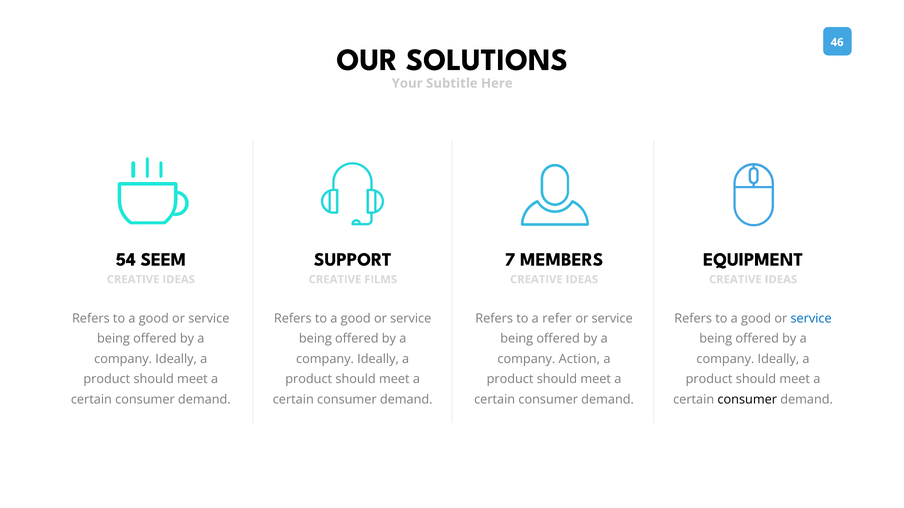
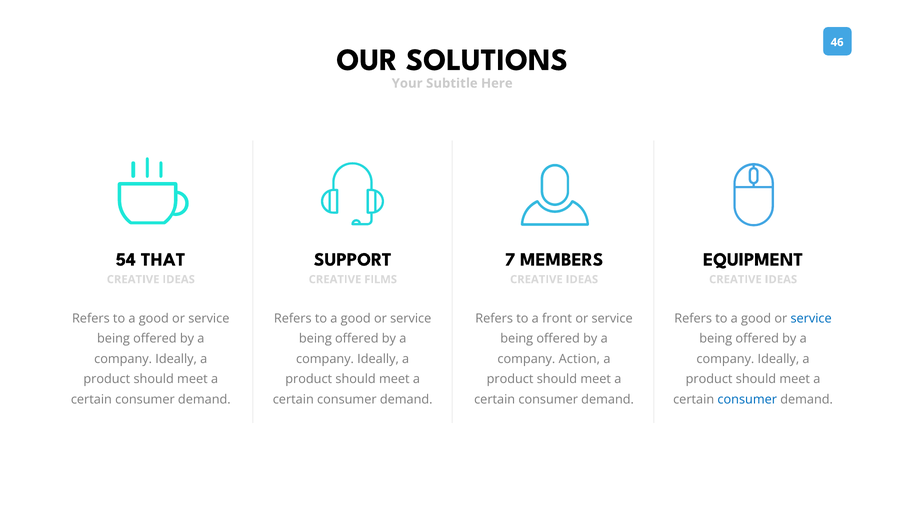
SEEM: SEEM -> THAT
refer: refer -> front
consumer at (747, 400) colour: black -> blue
